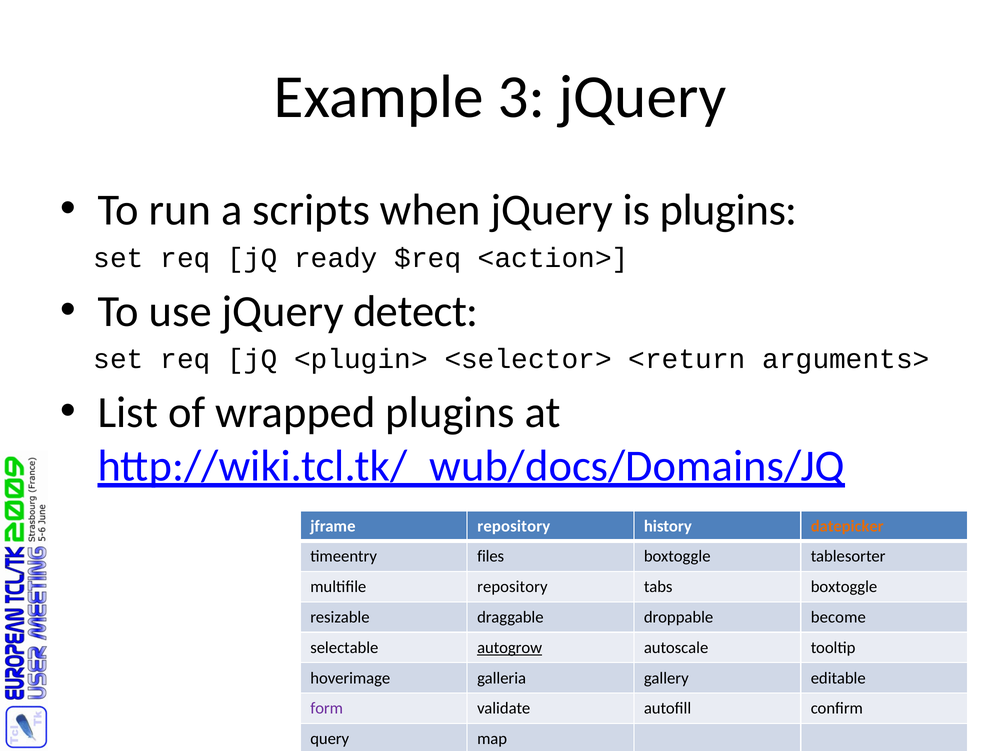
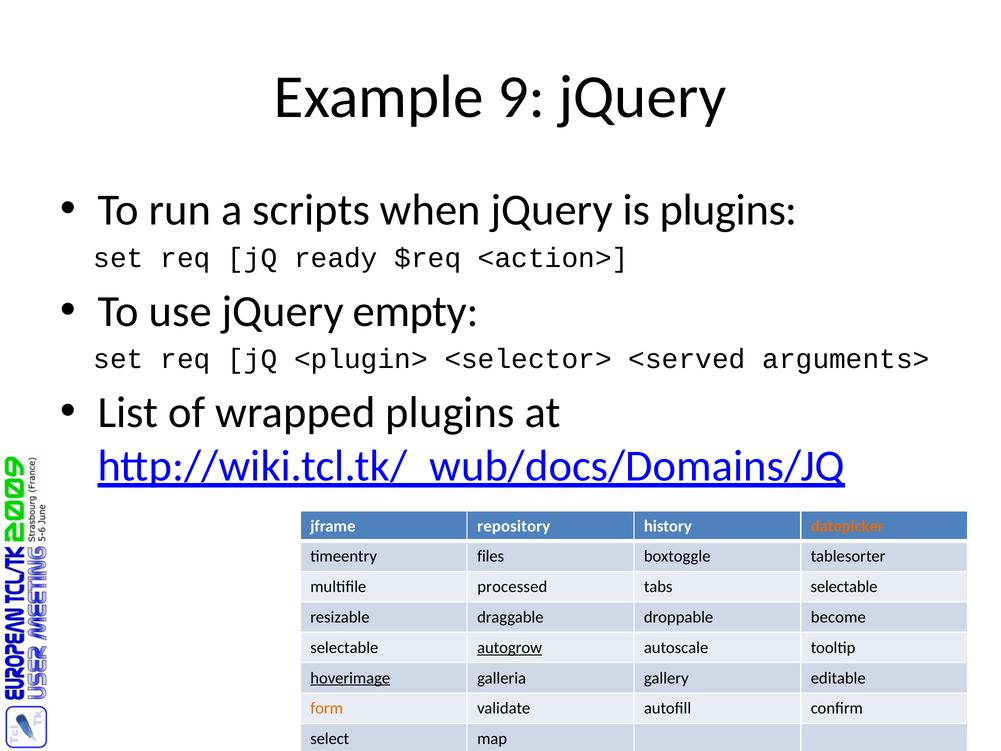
3: 3 -> 9
detect: detect -> empty
<return: <return -> <served
multifile repository: repository -> processed
tabs boxtoggle: boxtoggle -> selectable
hoverimage underline: none -> present
form colour: purple -> orange
query: query -> select
